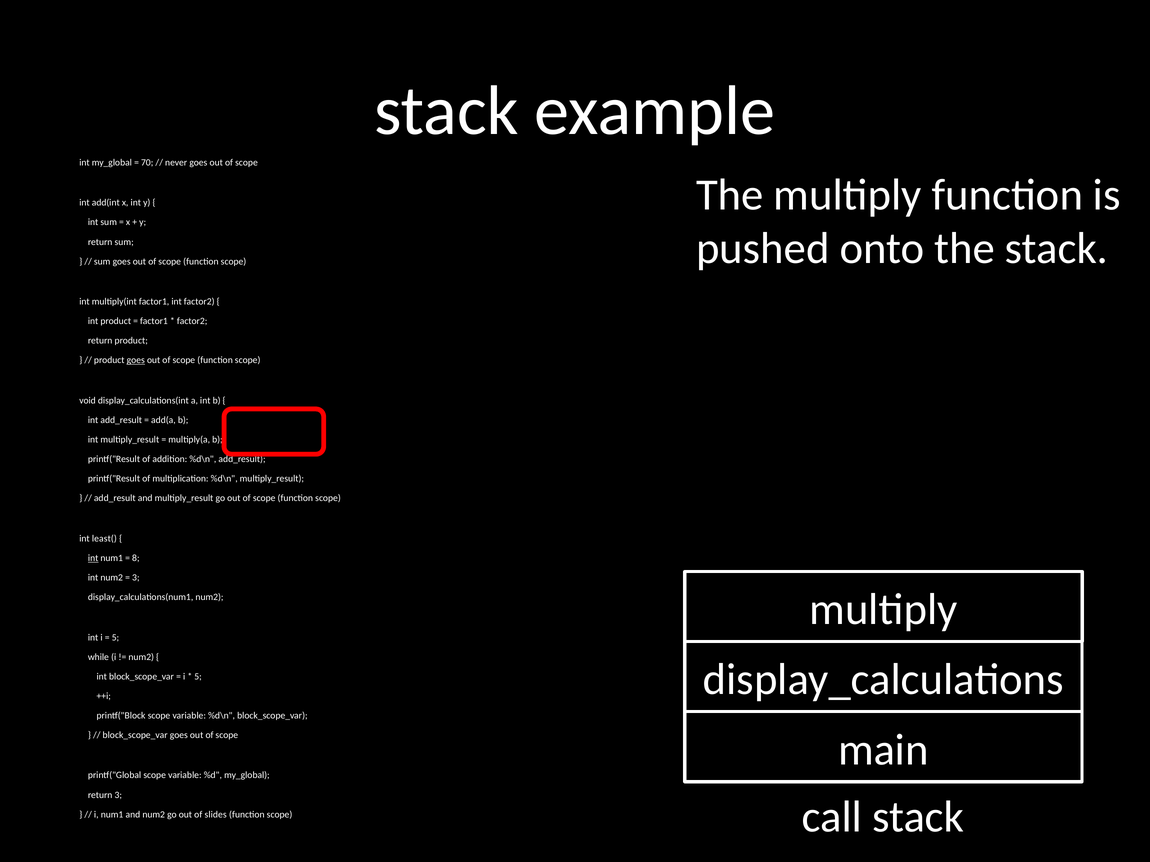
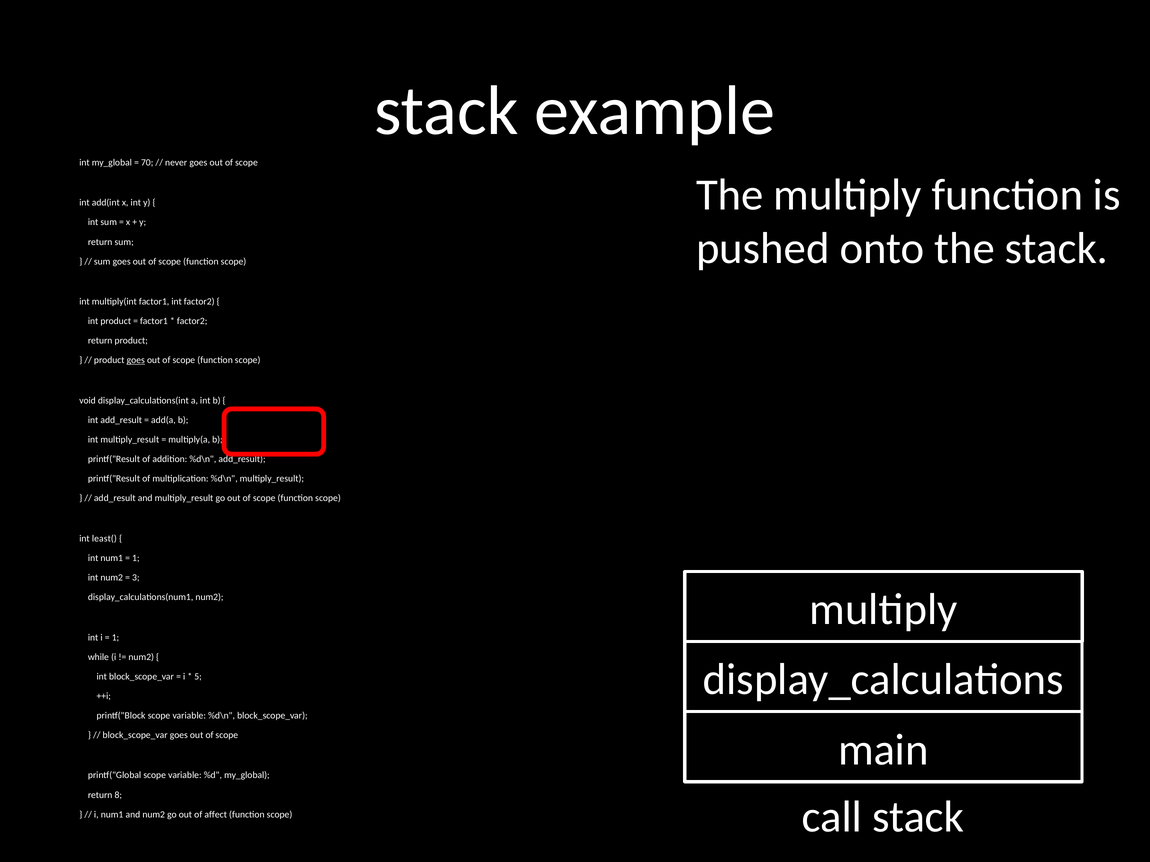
int at (93, 558) underline: present -> none
8 at (136, 558): 8 -> 1
5 at (115, 638): 5 -> 1
return 3: 3 -> 8
slides: slides -> affect
